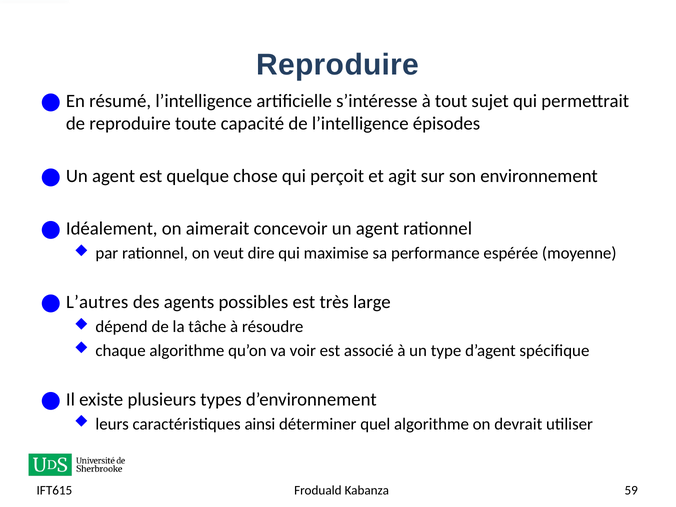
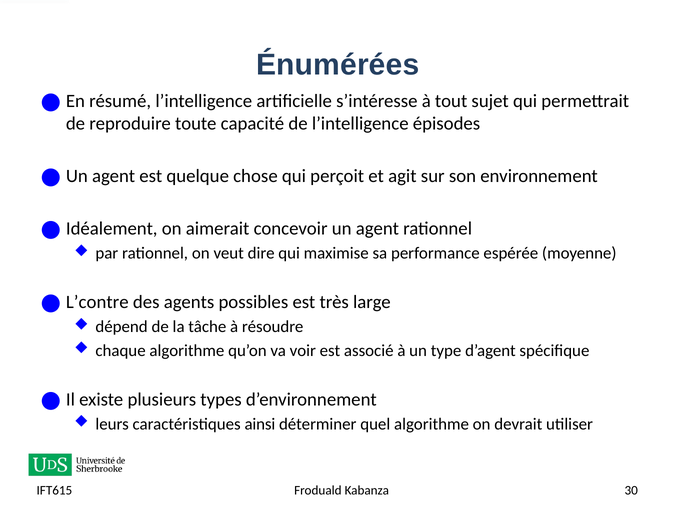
Reproduire at (338, 65): Reproduire -> Énumérées
L’autres: L’autres -> L’contre
59: 59 -> 30
